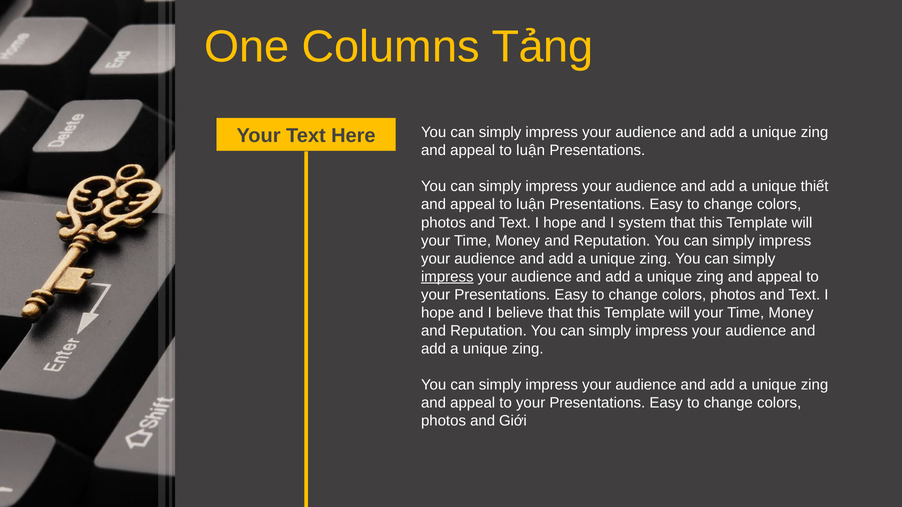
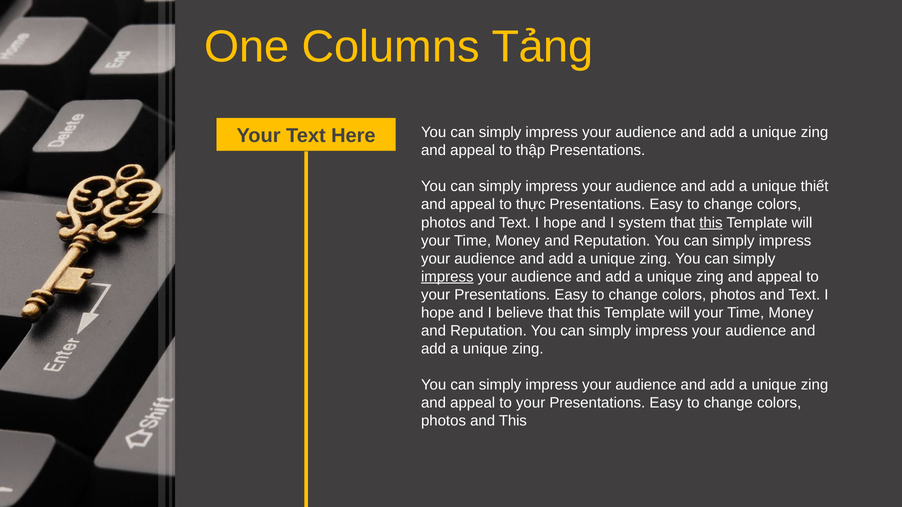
luận at (531, 151): luận -> thập
luận at (531, 205): luận -> thực
this at (711, 223) underline: none -> present
and Giới: Giới -> This
